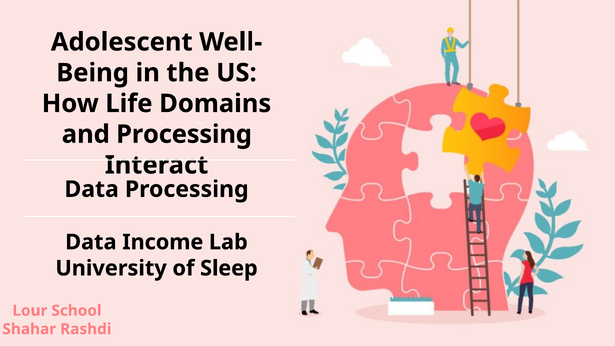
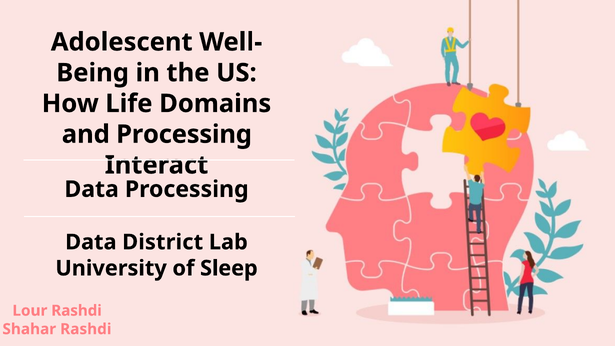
Income: Income -> District
Lour School: School -> Rashdi
